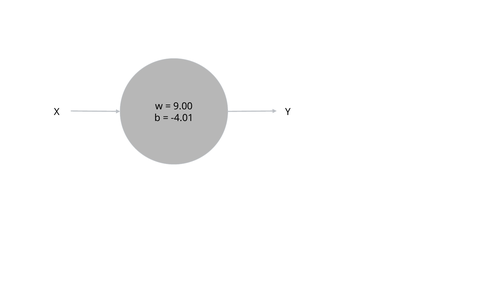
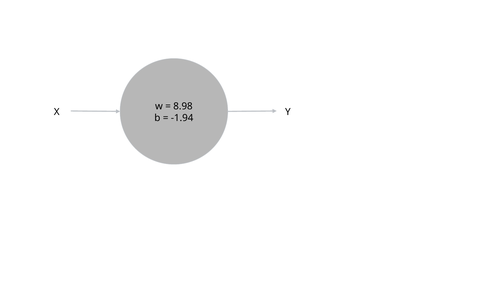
9.00: 9.00 -> 8.98
-4.01: -4.01 -> -1.94
